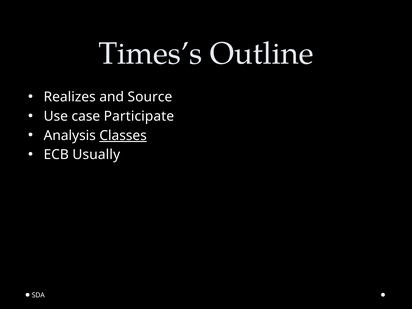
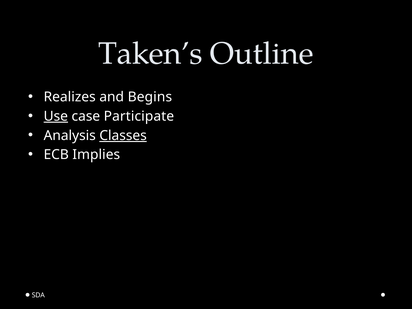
Times’s: Times’s -> Taken’s
Source: Source -> Begins
Use underline: none -> present
Usually: Usually -> Implies
